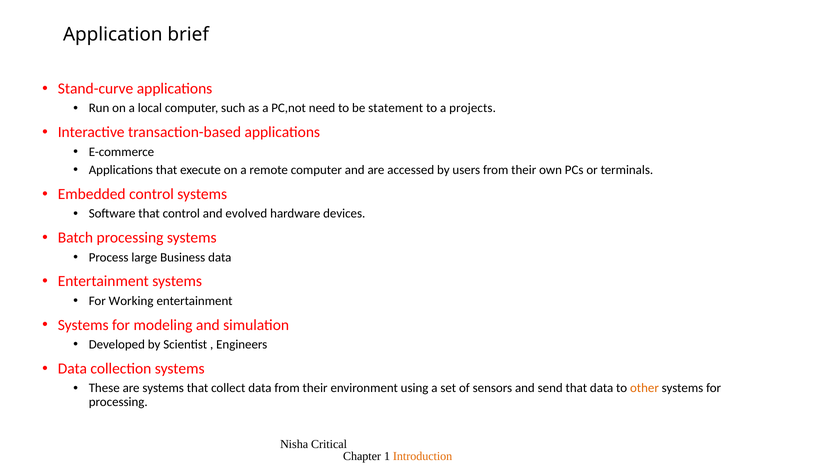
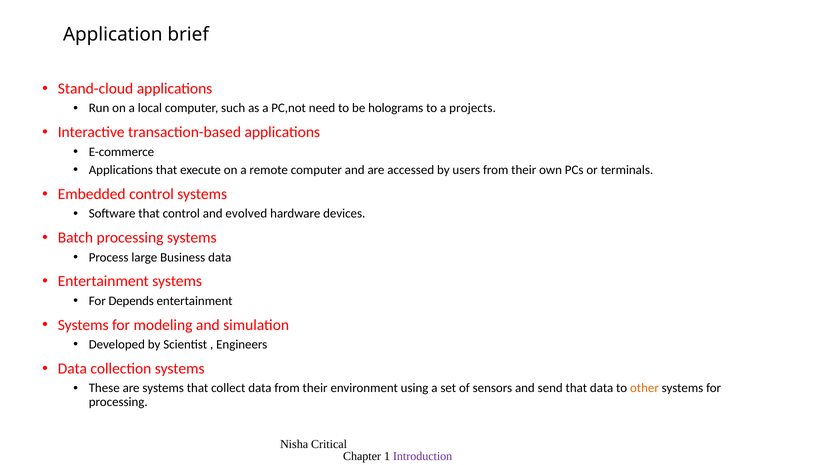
Stand-curve: Stand-curve -> Stand-cloud
statement: statement -> holograms
Working: Working -> Depends
Introduction colour: orange -> purple
